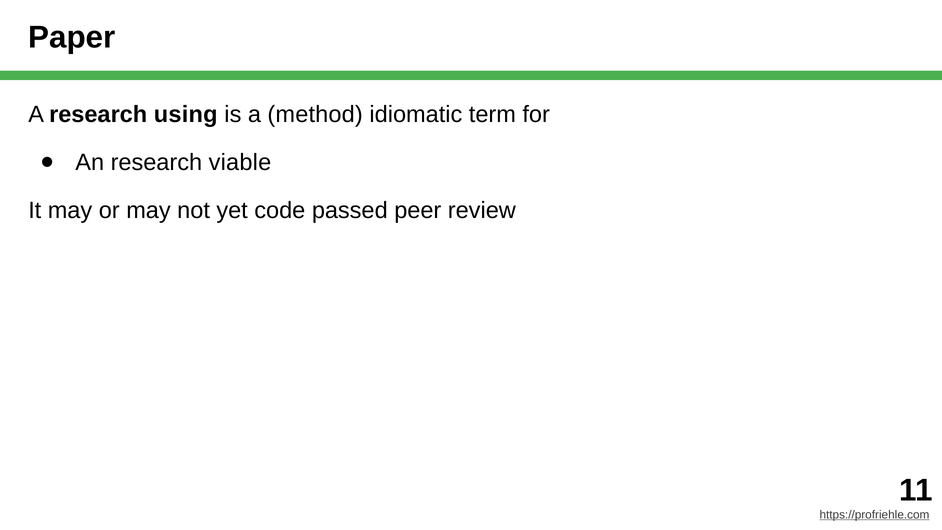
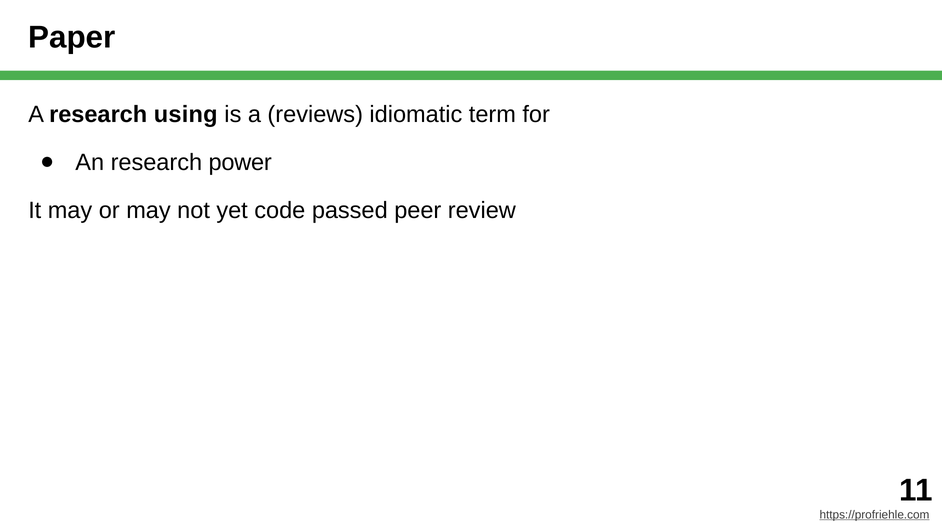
method: method -> reviews
viable: viable -> power
